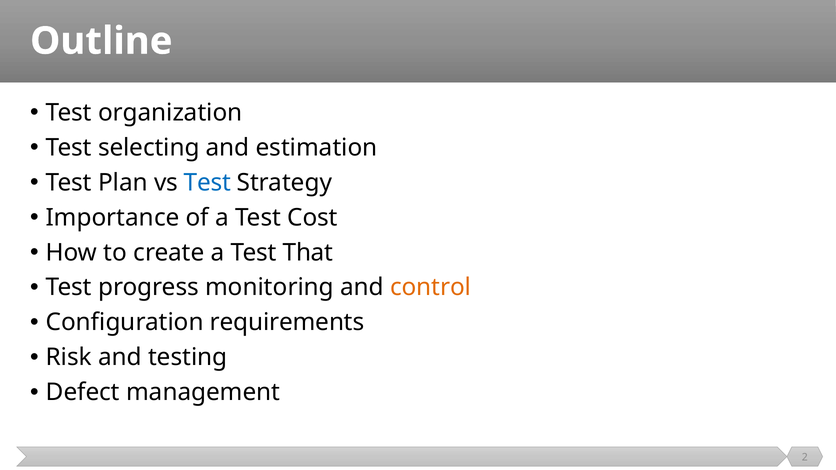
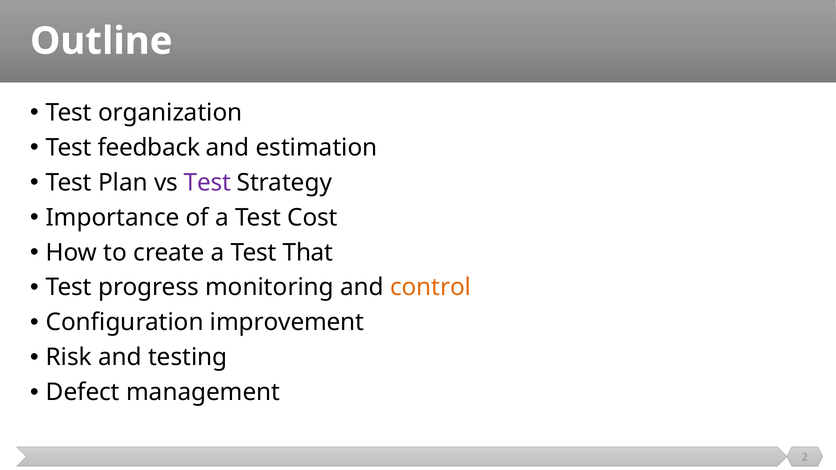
selecting: selecting -> feedback
Test at (208, 183) colour: blue -> purple
requirements: requirements -> improvement
